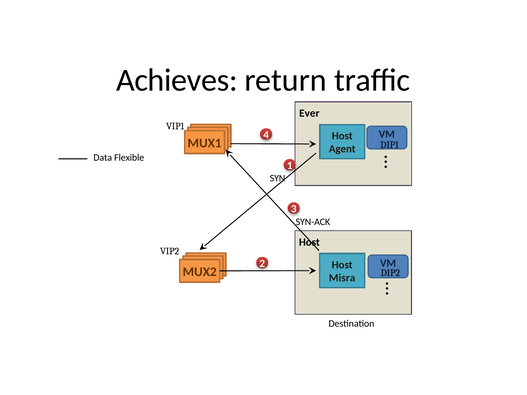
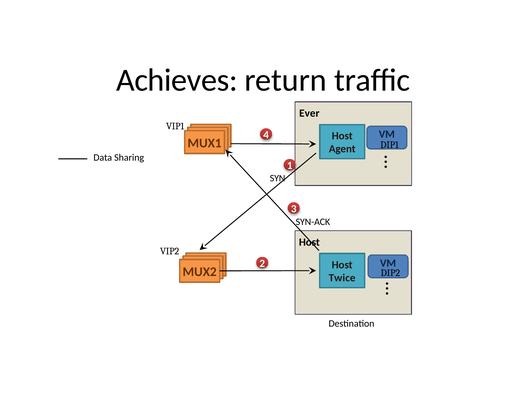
Flexible: Flexible -> Sharing
Misra: Misra -> Twice
